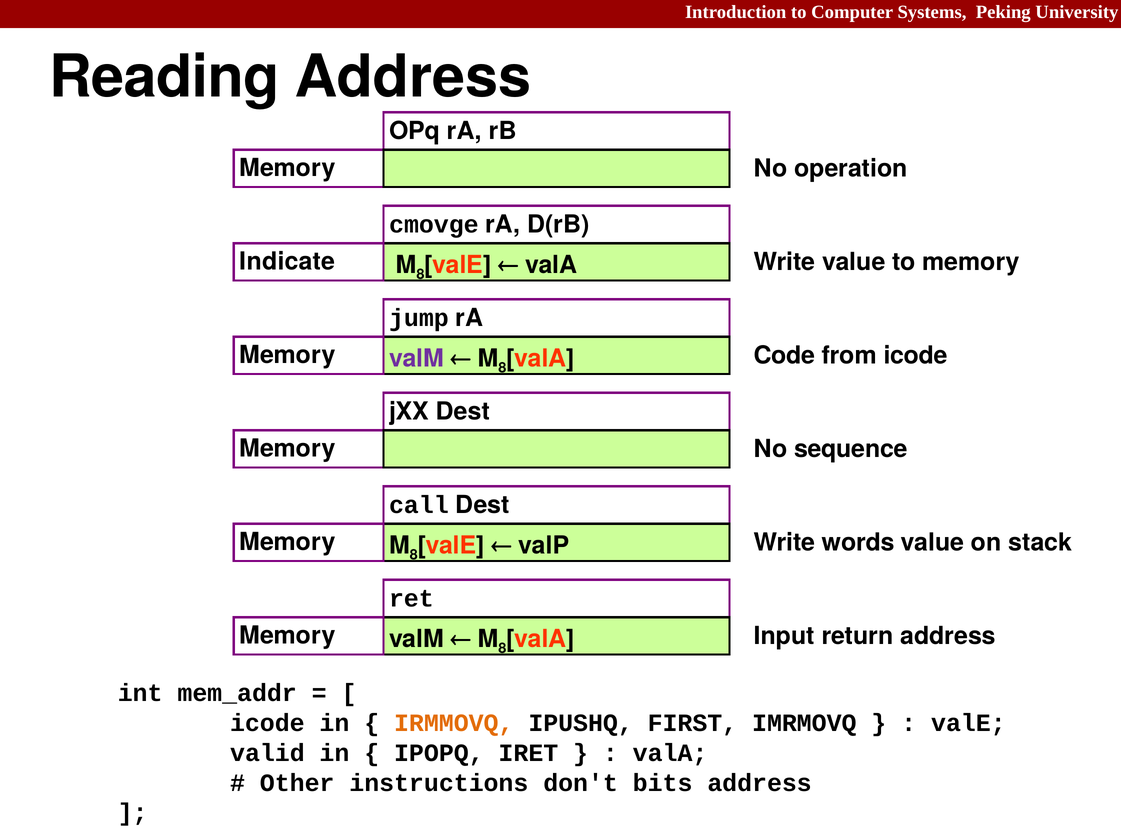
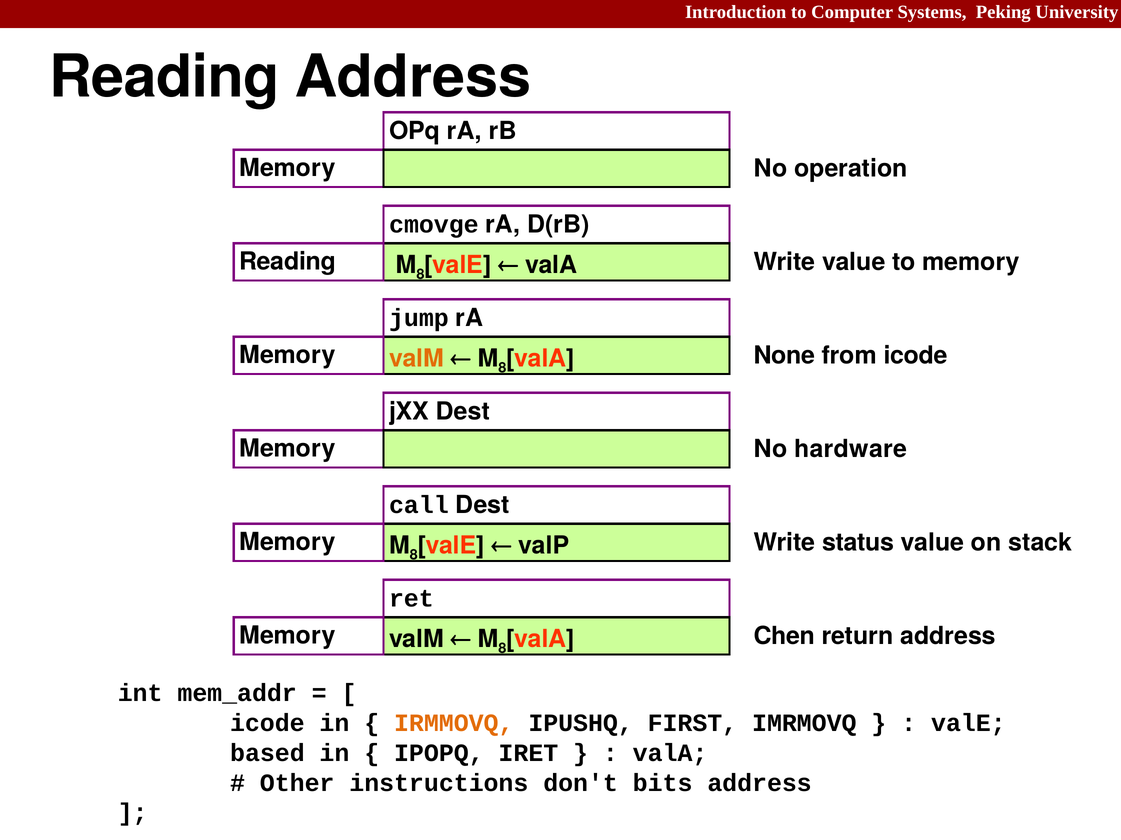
Indicate at (287, 262): Indicate -> Reading
Code: Code -> None
valM at (417, 359) colour: purple -> orange
sequence: sequence -> hardware
words: words -> status
Input: Input -> Chen
valid: valid -> based
